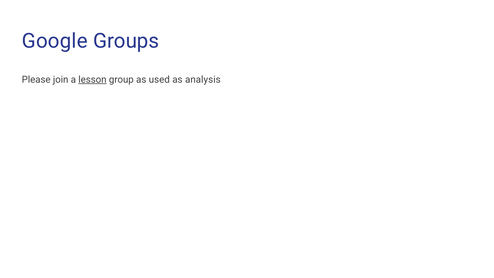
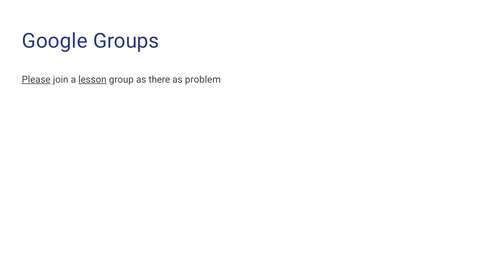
Please underline: none -> present
used: used -> there
analysis: analysis -> problem
